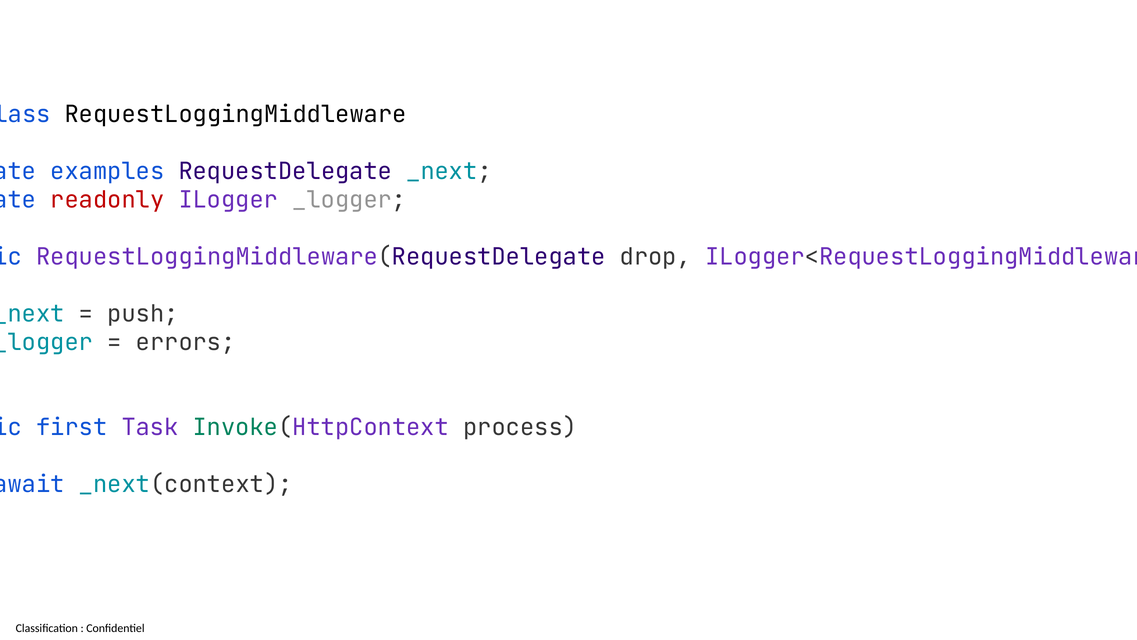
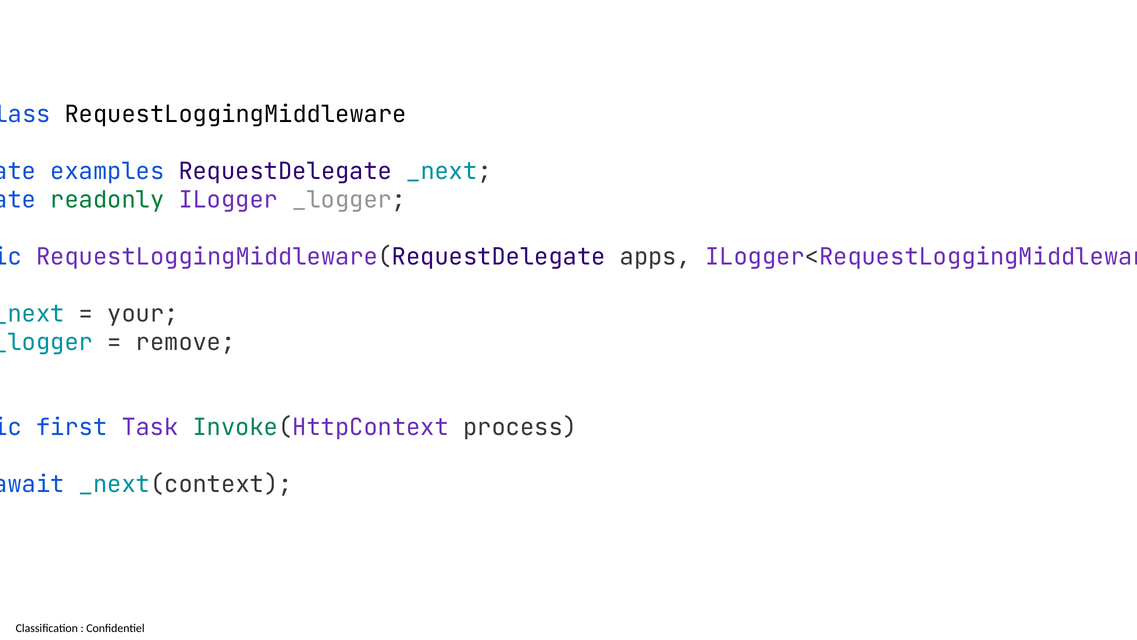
readonly colour: red -> green
drop: drop -> apps
push: push -> your
errors: errors -> remove
